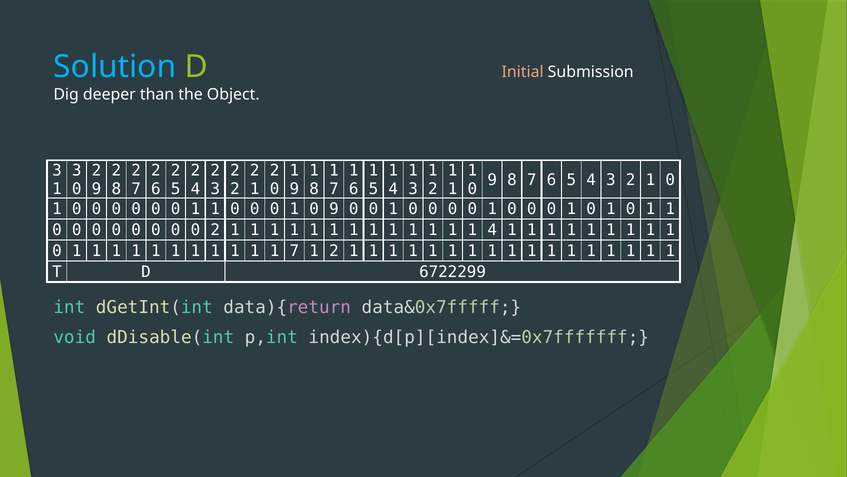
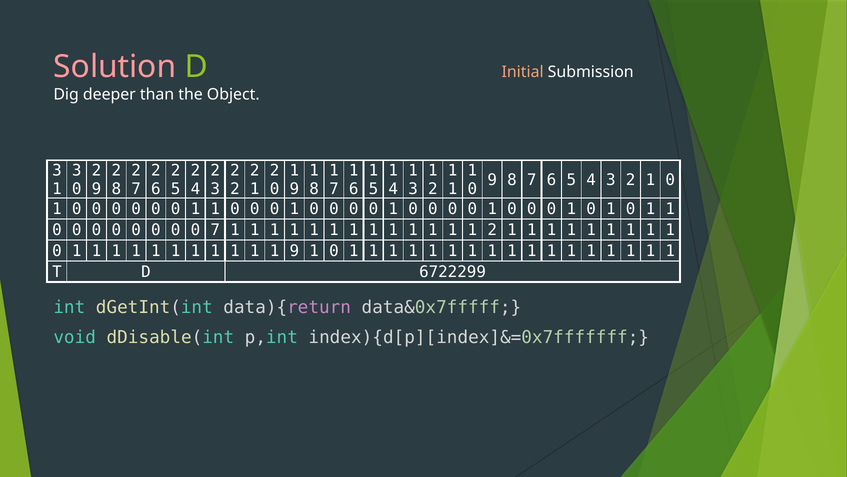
Solution colour: light blue -> pink
9 at (334, 209): 9 -> 0
0 0 2: 2 -> 7
1 1 4: 4 -> 2
1 1 7: 7 -> 9
2 at (334, 251): 2 -> 0
